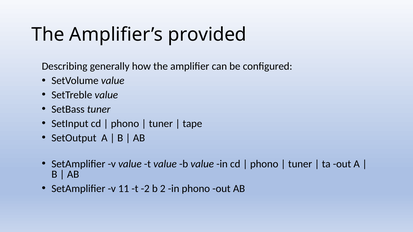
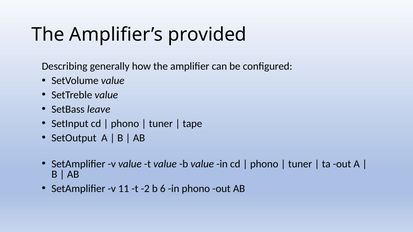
SetBass tuner: tuner -> leave
2: 2 -> 6
